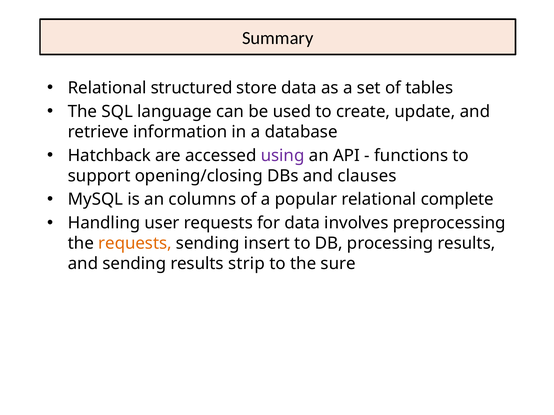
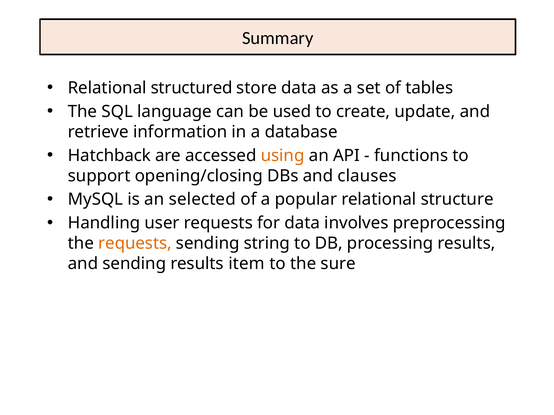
using colour: purple -> orange
columns: columns -> selected
complete: complete -> structure
insert: insert -> string
strip: strip -> item
